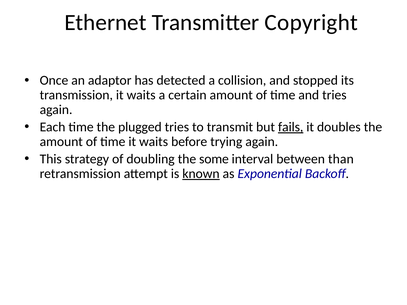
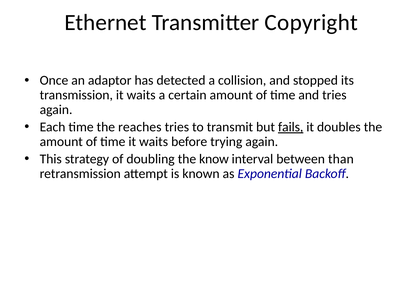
plugged: plugged -> reaches
some: some -> know
known underline: present -> none
